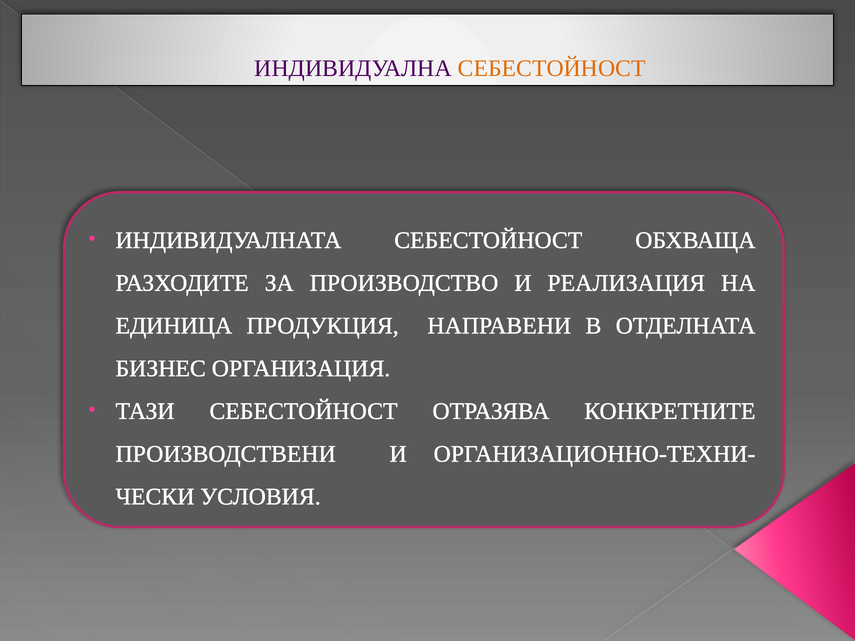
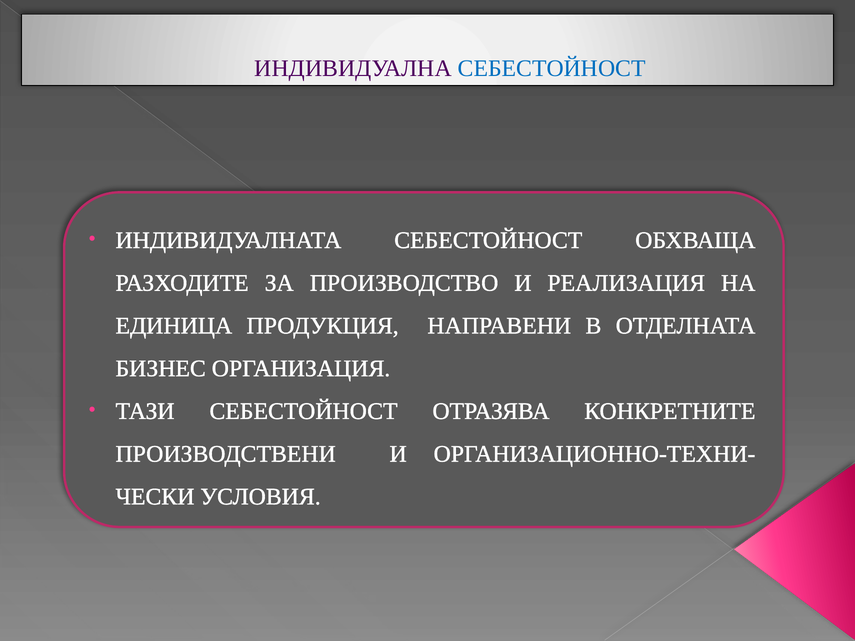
СЕБЕСТОЙНОСТ at (552, 69) colour: orange -> blue
